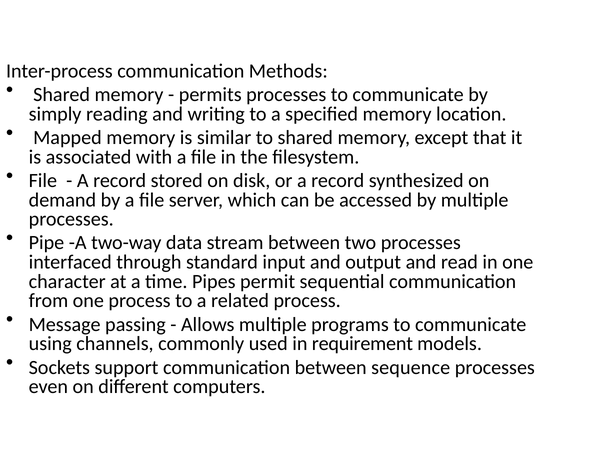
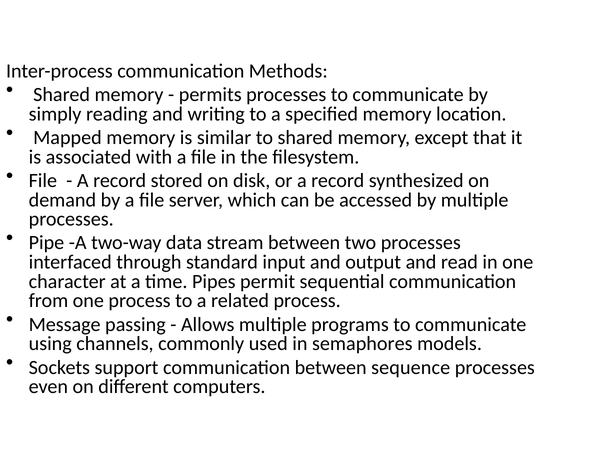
requirement: requirement -> semaphores
